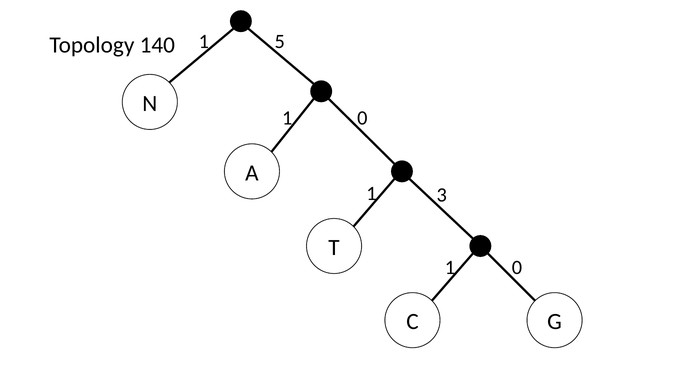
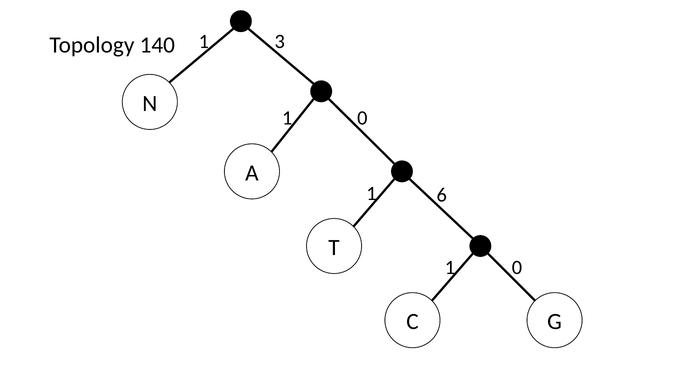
5: 5 -> 3
3: 3 -> 6
